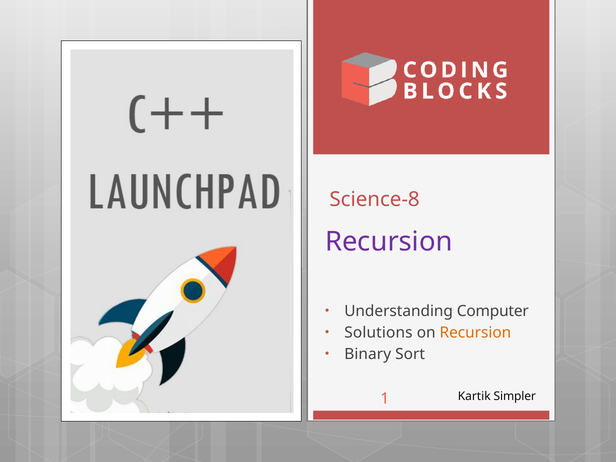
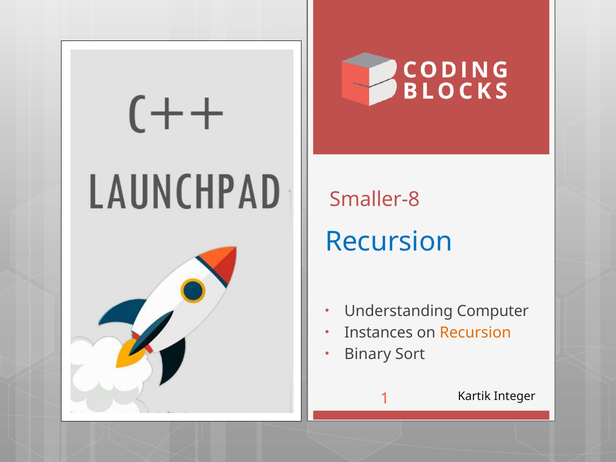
Science-8: Science-8 -> Smaller-8
Recursion at (389, 242) colour: purple -> blue
Solutions: Solutions -> Instances
Simpler: Simpler -> Integer
